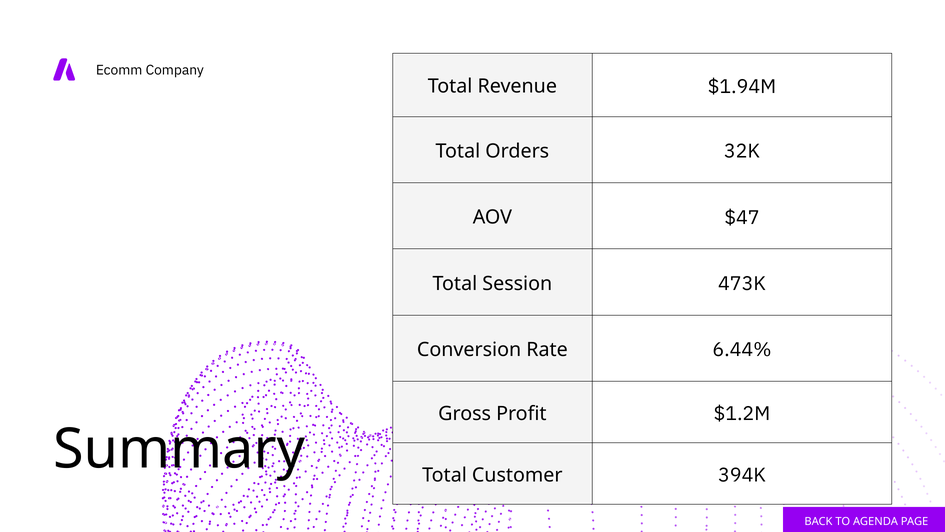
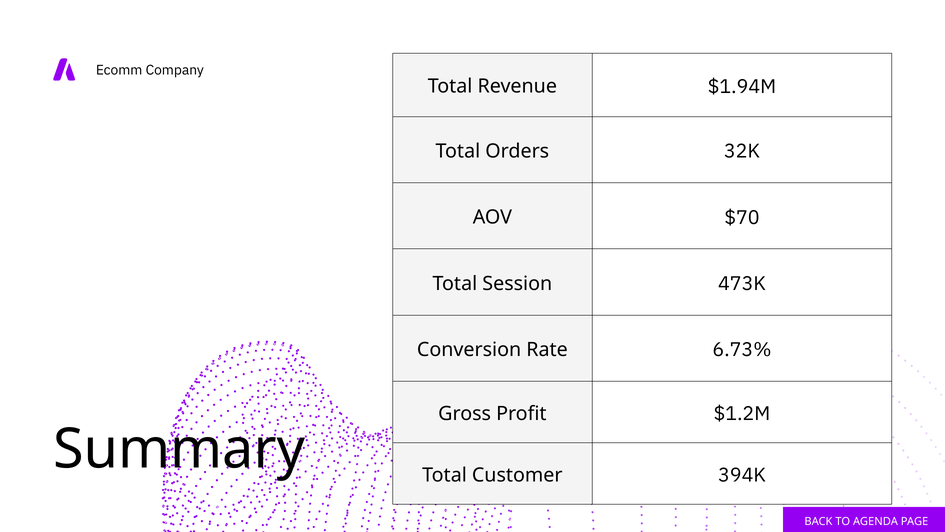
$47: $47 -> $70
6.44%: 6.44% -> 6.73%
